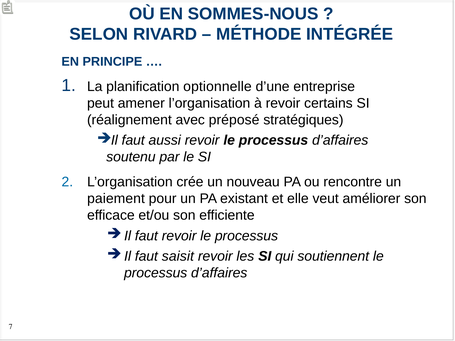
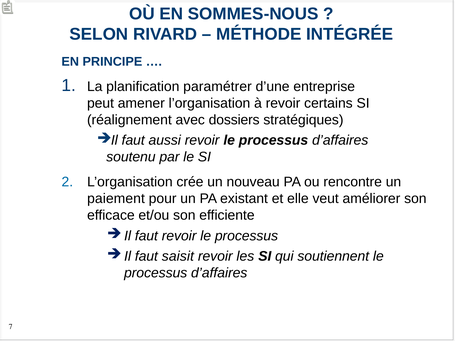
optionnelle: optionnelle -> paramétrer
préposé: préposé -> dossiers
